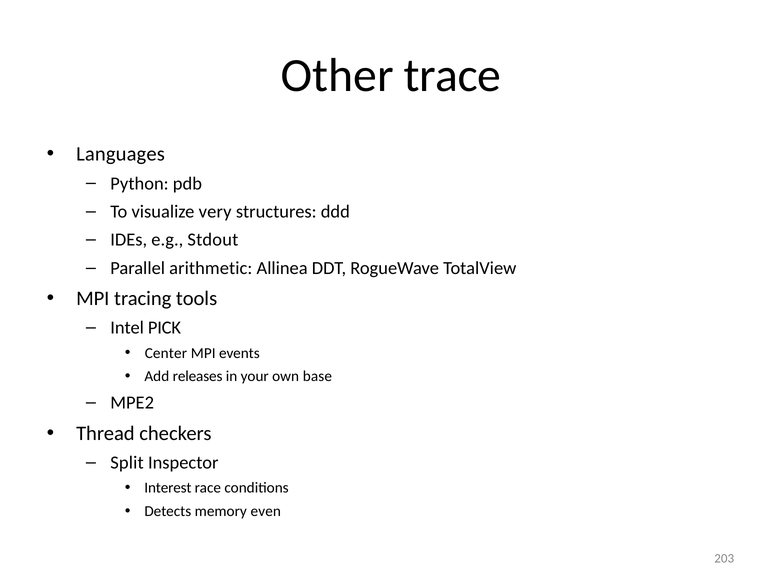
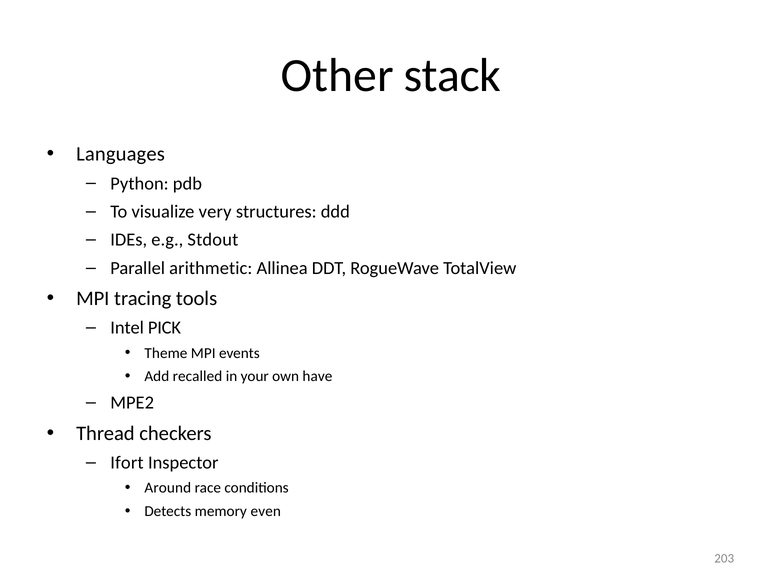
trace: trace -> stack
Center: Center -> Theme
releases: releases -> recalled
base: base -> have
Split: Split -> Ifort
Interest: Interest -> Around
